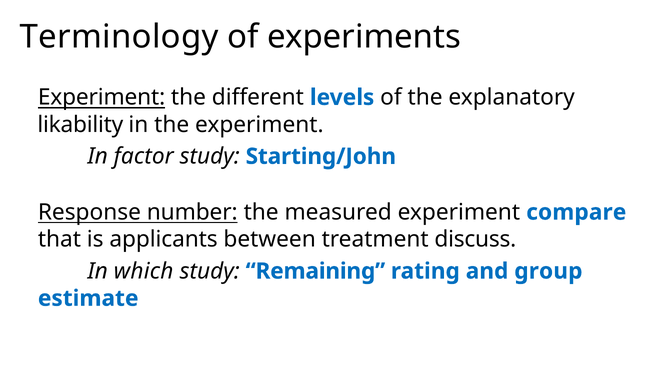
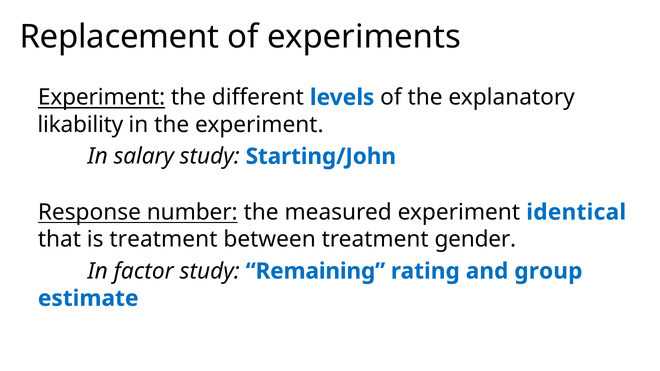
Terminology: Terminology -> Replacement
factor: factor -> salary
compare: compare -> identical
is applicants: applicants -> treatment
discuss: discuss -> gender
which: which -> factor
